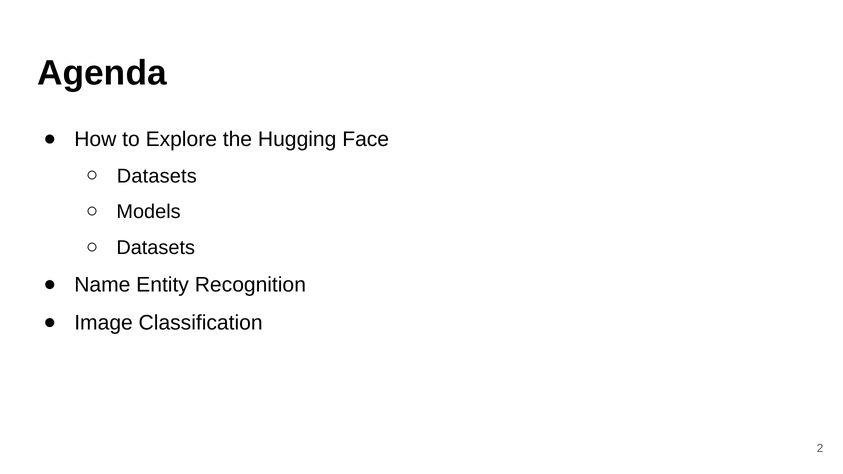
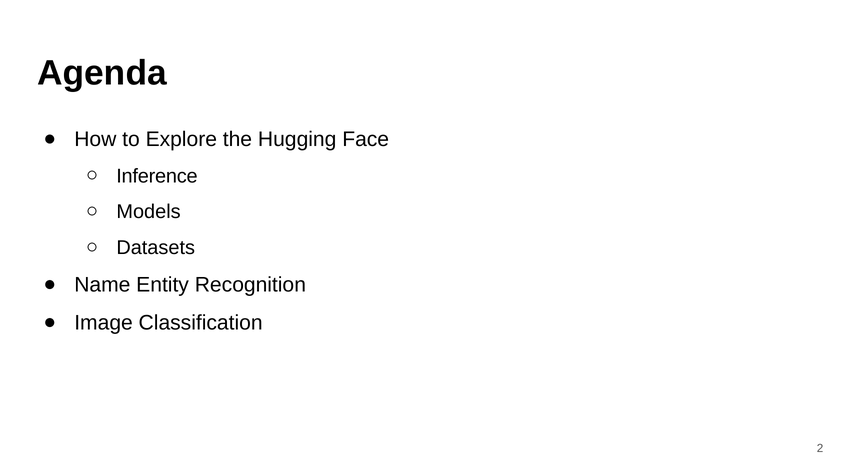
Datasets at (157, 176): Datasets -> Inference
